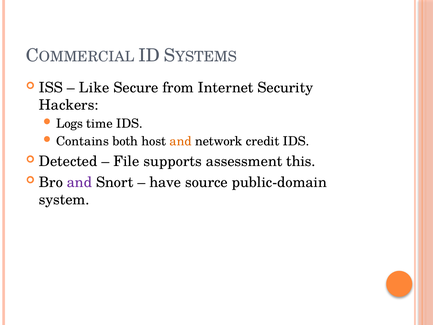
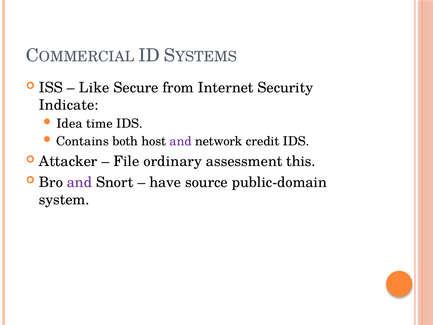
Hackers: Hackers -> Indicate
Logs: Logs -> Idea
and at (181, 141) colour: orange -> purple
Detected: Detected -> Attacker
supports: supports -> ordinary
